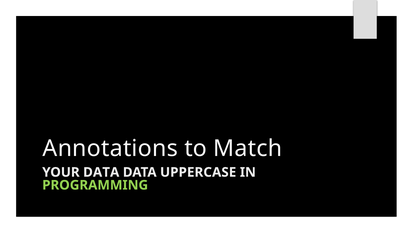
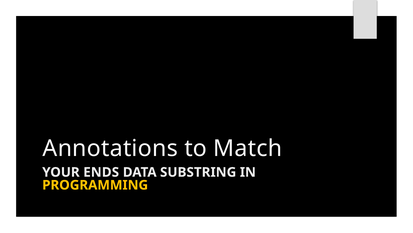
YOUR DATA: DATA -> ENDS
UPPERCASE: UPPERCASE -> SUBSTRING
PROGRAMMING colour: light green -> yellow
